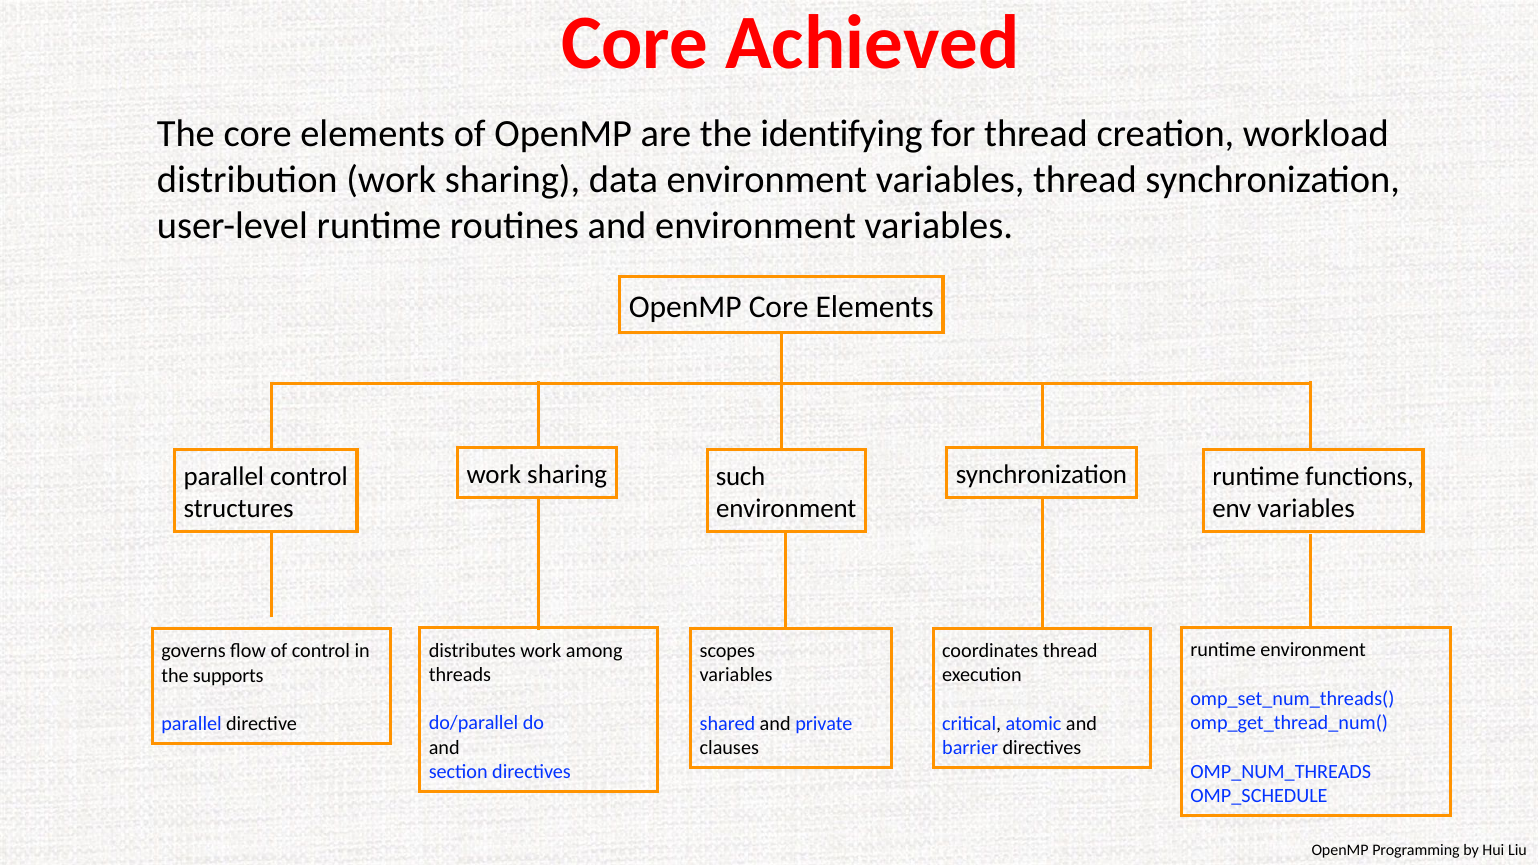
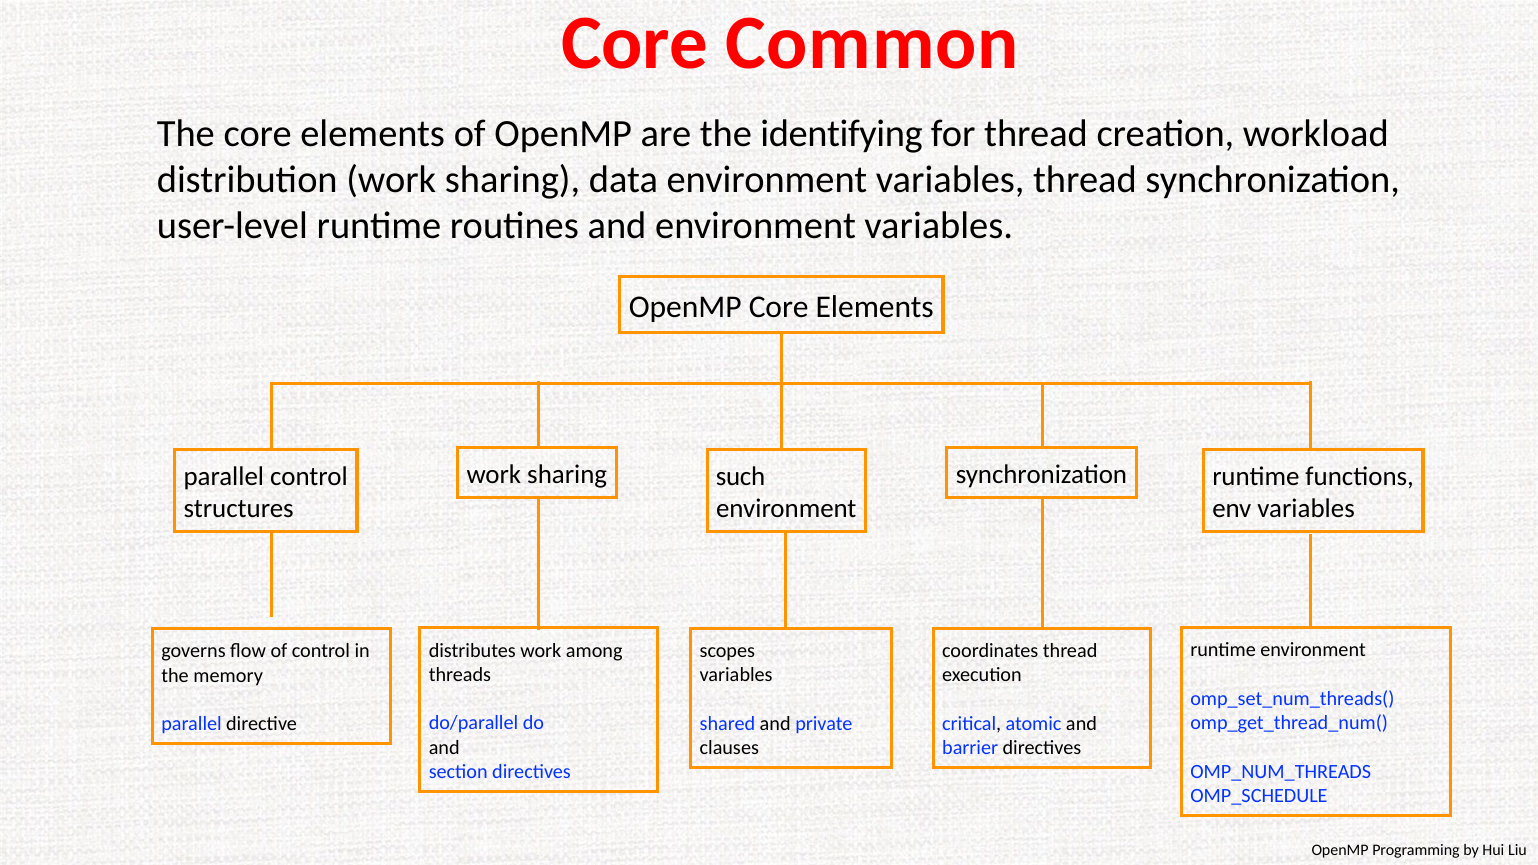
Achieved: Achieved -> Common
supports: supports -> memory
